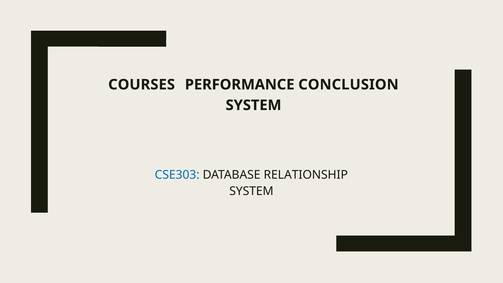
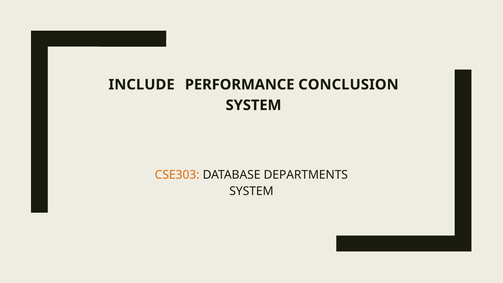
COURSES: COURSES -> INCLUDE
CSE303 colour: blue -> orange
RELATIONSHIP: RELATIONSHIP -> DEPARTMENTS
